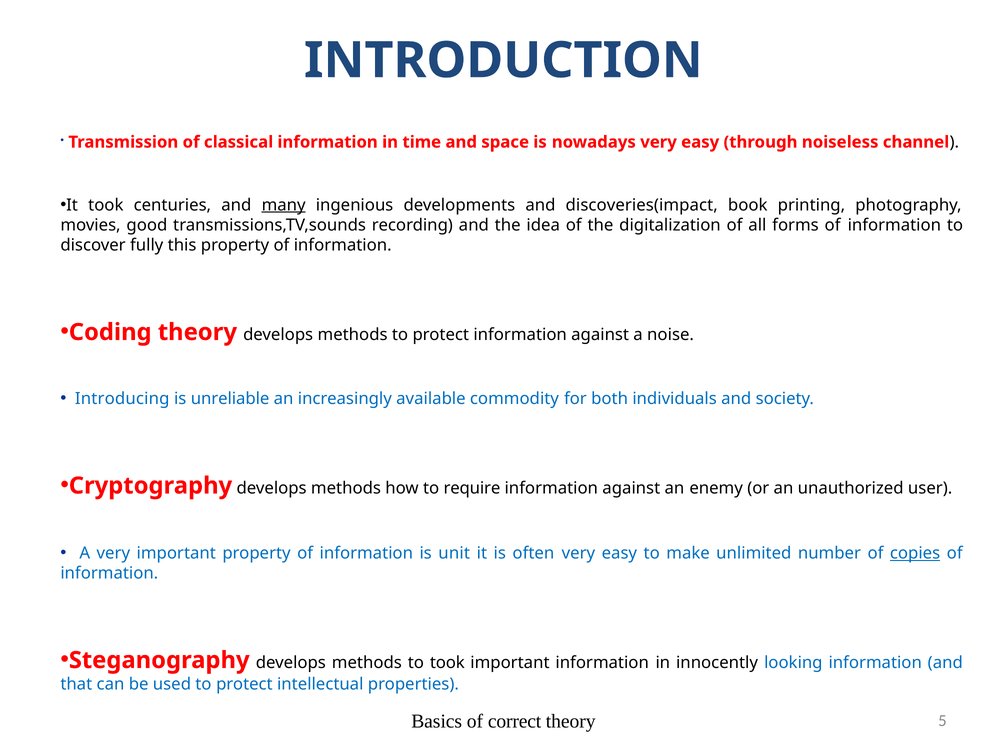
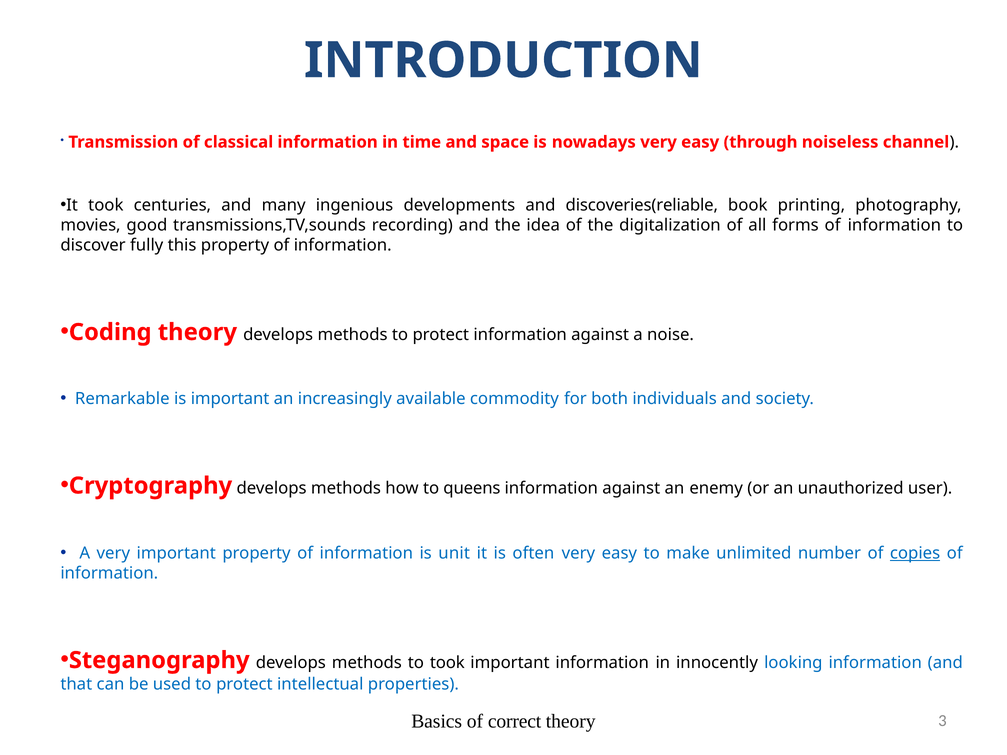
many underline: present -> none
discoveries(impact: discoveries(impact -> discoveries(reliable
Introducing: Introducing -> Remarkable
is unreliable: unreliable -> important
require: require -> queens
5: 5 -> 3
